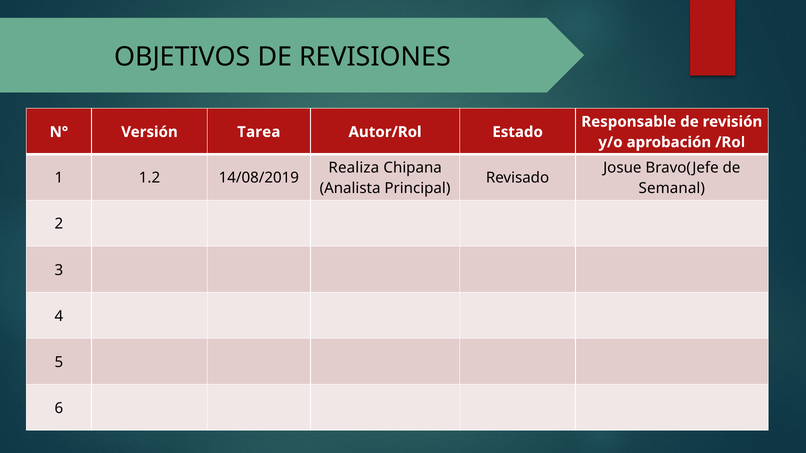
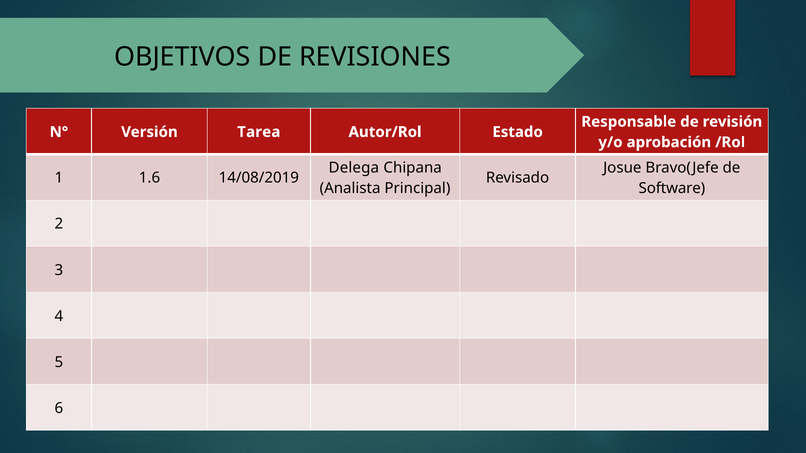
Realiza: Realiza -> Delega
1.2: 1.2 -> 1.6
Semanal: Semanal -> Software
